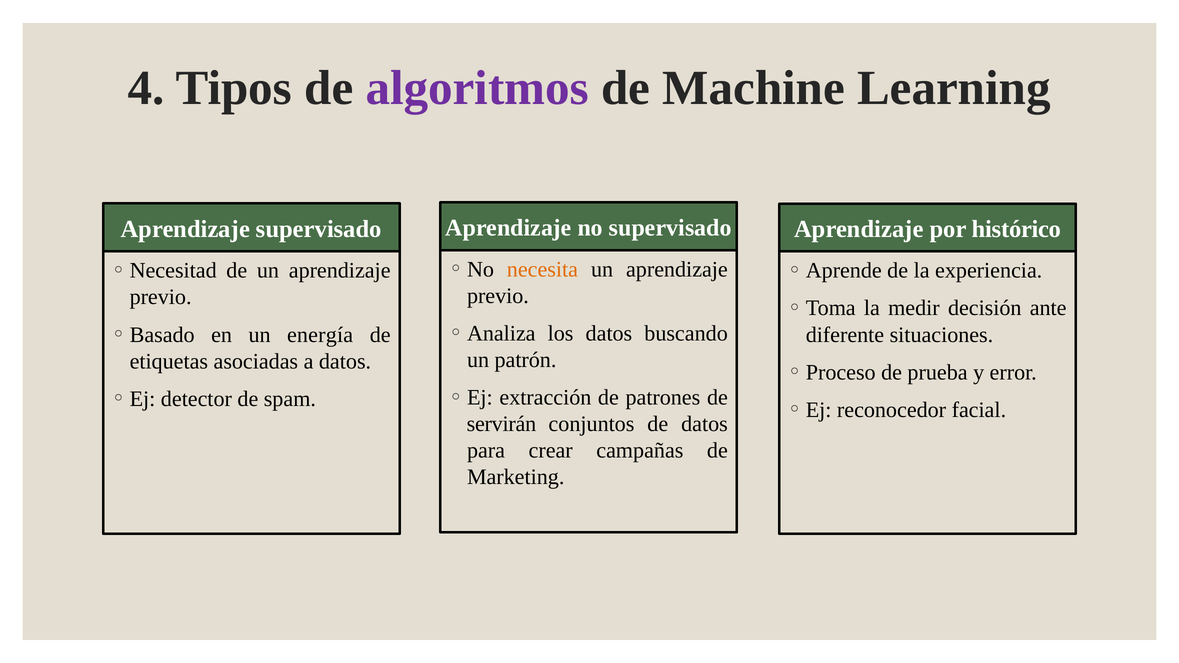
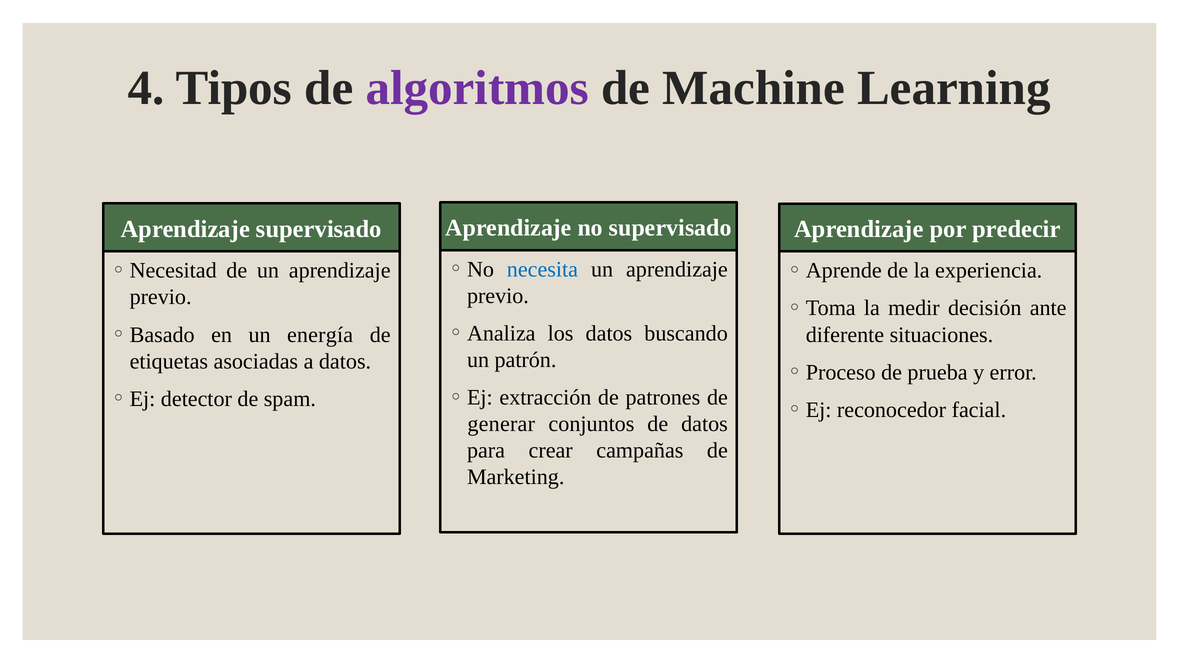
histórico: histórico -> predecir
necesita colour: orange -> blue
servirán: servirán -> generar
